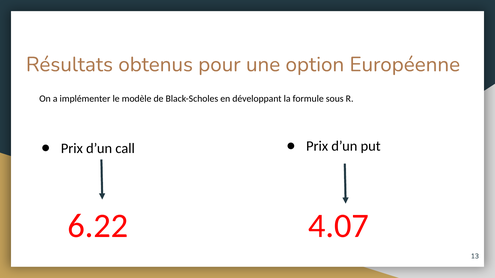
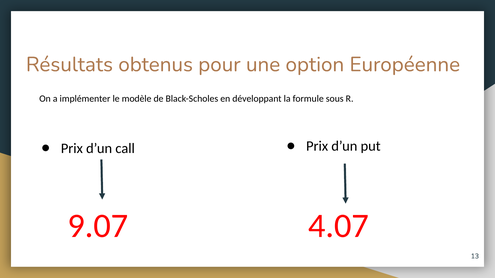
6.22: 6.22 -> 9.07
